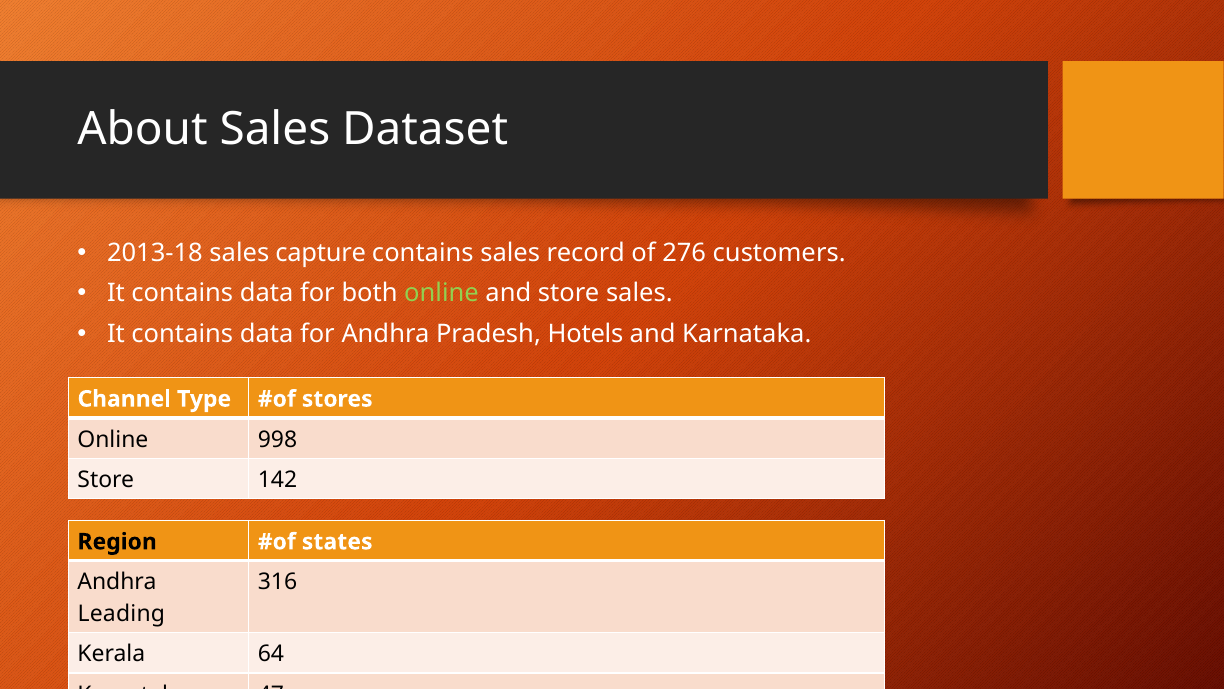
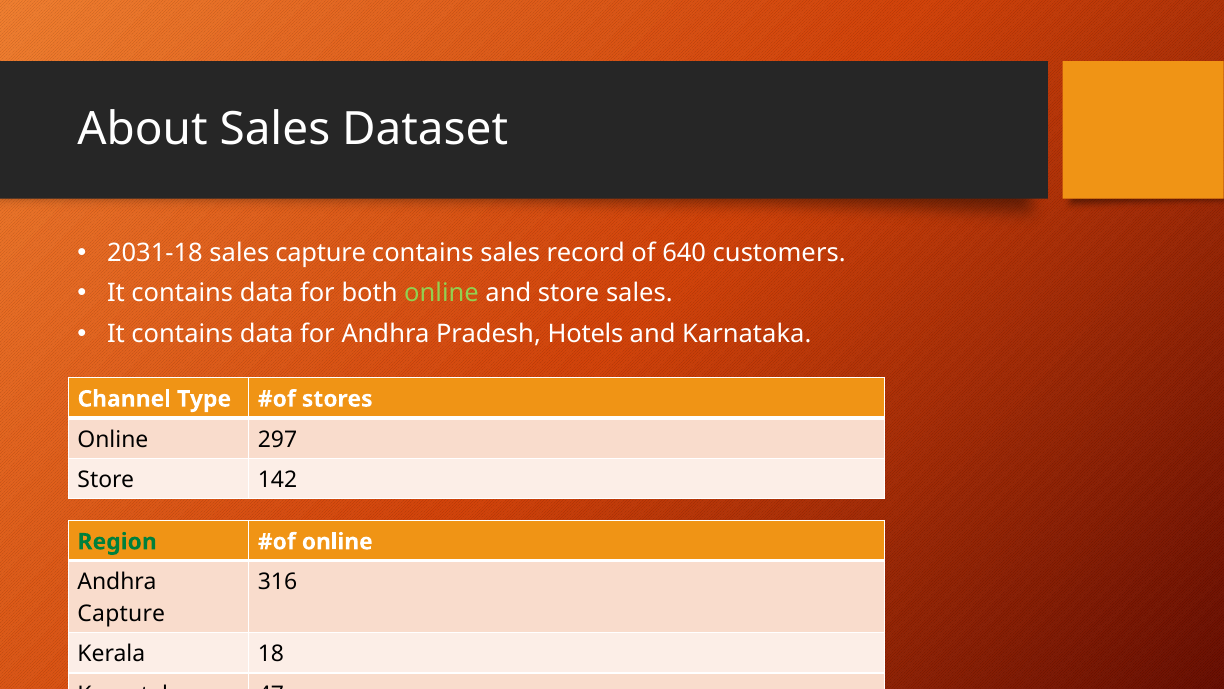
2013-18: 2013-18 -> 2031-18
276: 276 -> 640
998: 998 -> 297
Region colour: black -> green
states at (337, 541): states -> online
Leading at (121, 613): Leading -> Capture
64: 64 -> 18
